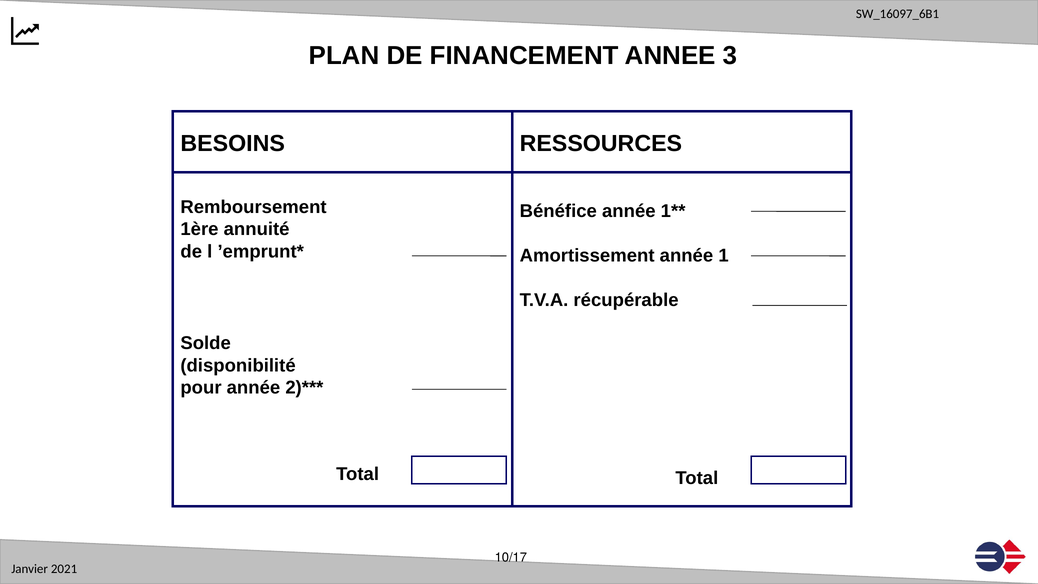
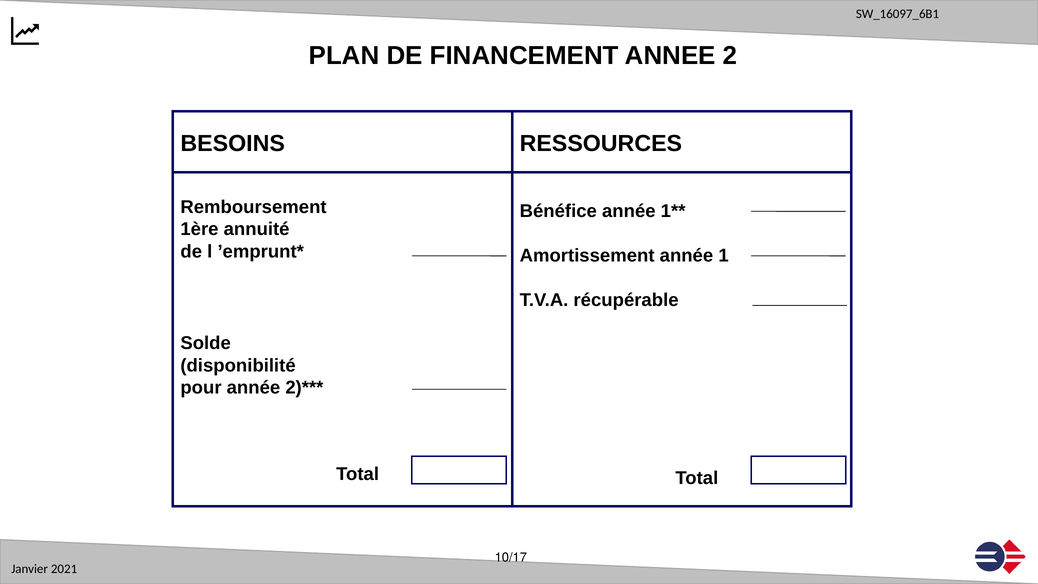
3: 3 -> 2
